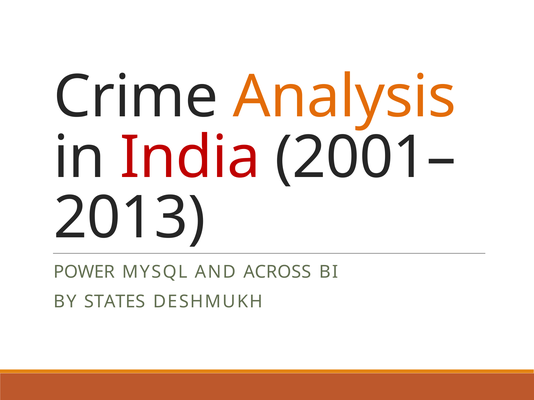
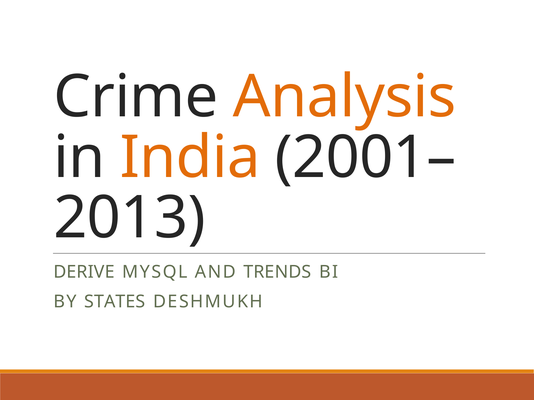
India colour: red -> orange
POWER: POWER -> DERIVE
ACROSS: ACROSS -> TRENDS
